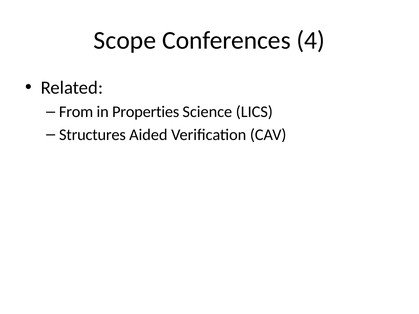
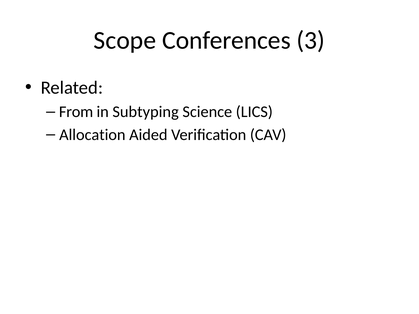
4: 4 -> 3
Properties: Properties -> Subtyping
Structures: Structures -> Allocation
